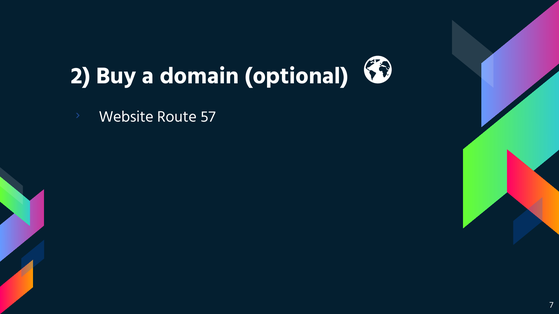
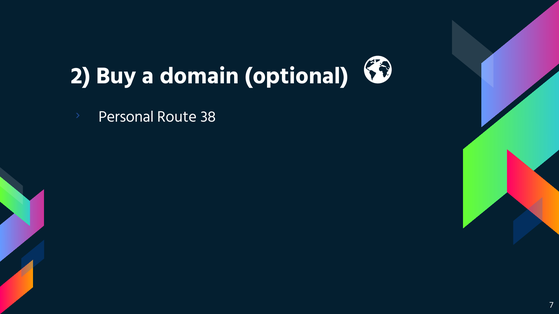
Website: Website -> Personal
57: 57 -> 38
